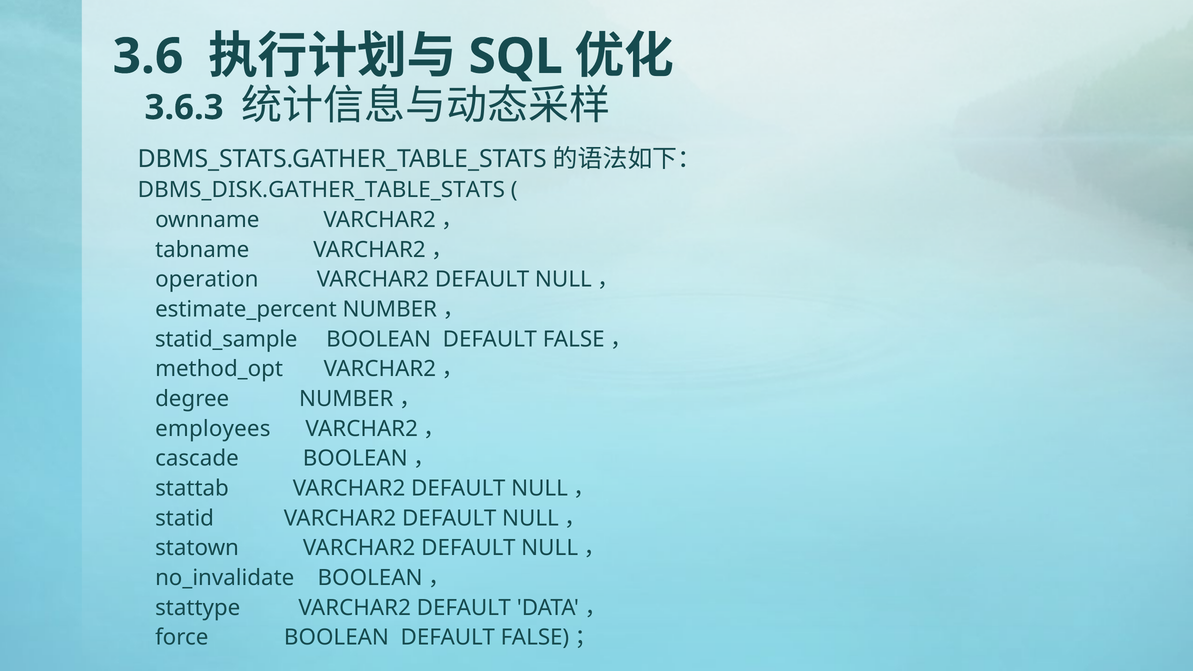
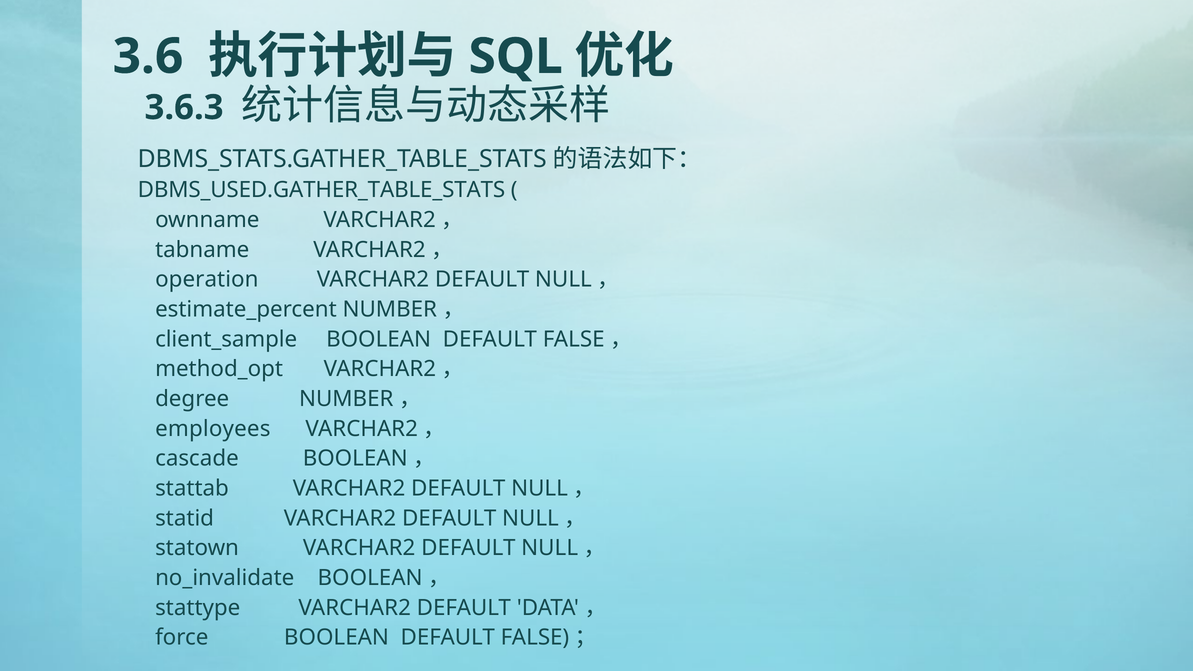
DBMS_DISK.GATHER_TABLE_STATS: DBMS_DISK.GATHER_TABLE_STATS -> DBMS_USED.GATHER_TABLE_STATS
statid_sample: statid_sample -> client_sample
